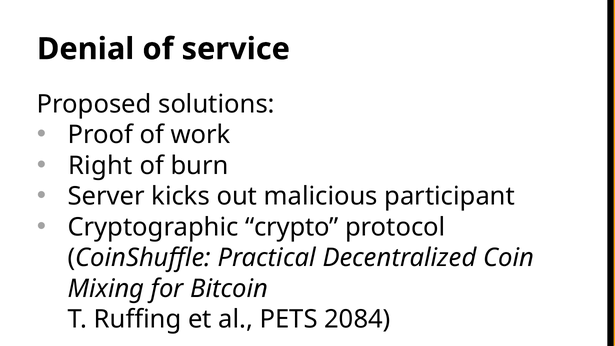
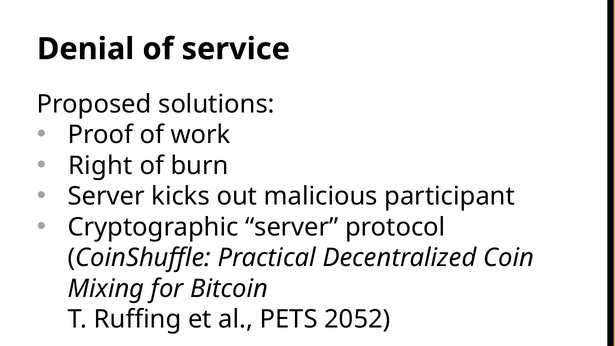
Cryptographic crypto: crypto -> server
2084: 2084 -> 2052
